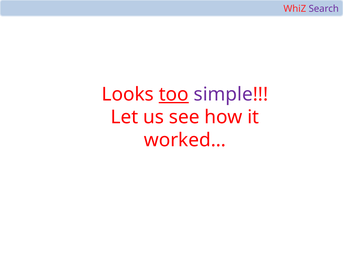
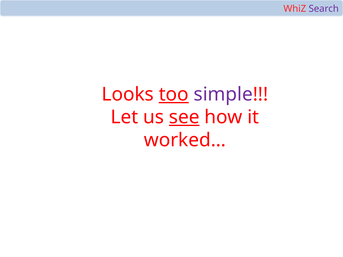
see underline: none -> present
